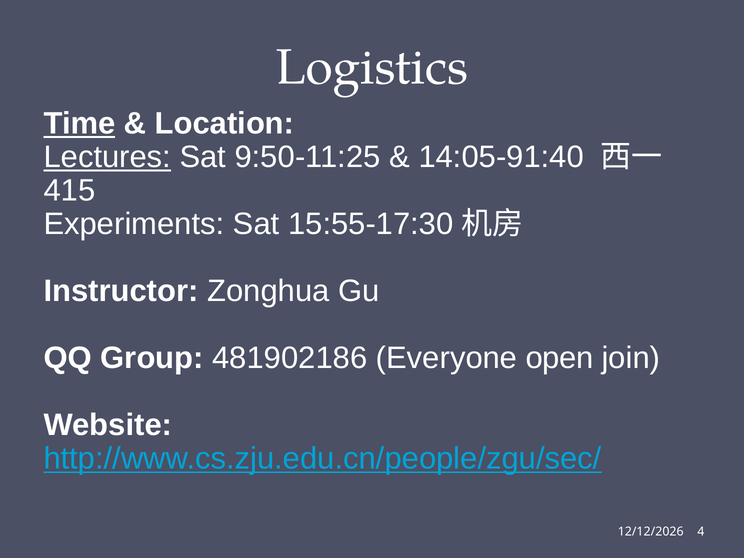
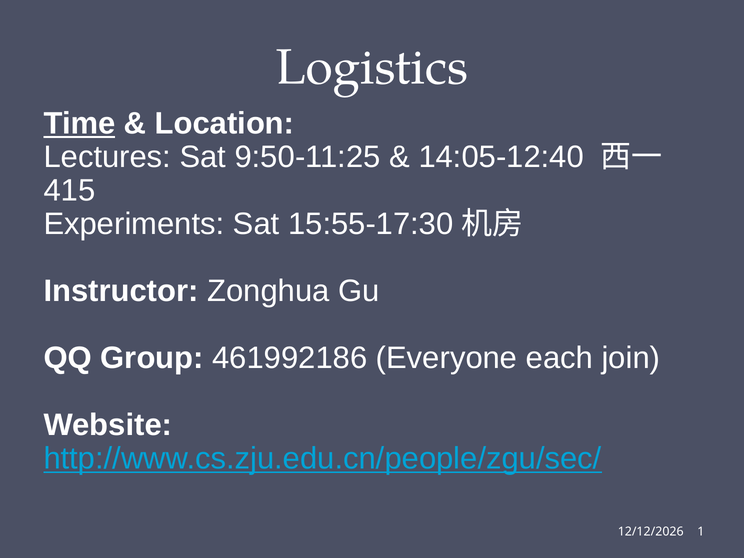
Lectures underline: present -> none
14:05-91:40: 14:05-91:40 -> 14:05-12:40
481902186: 481902186 -> 461992186
open: open -> each
4: 4 -> 1
